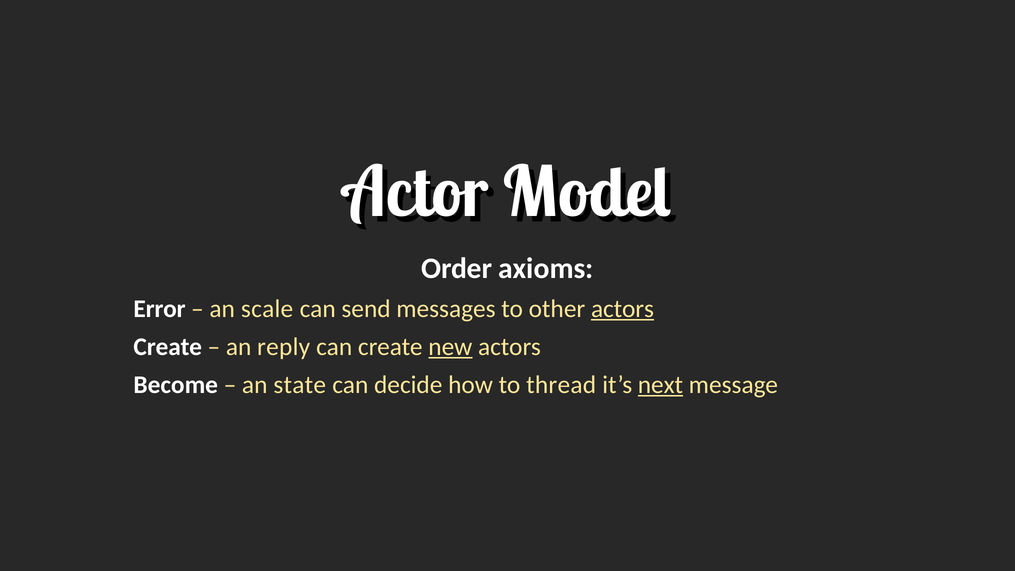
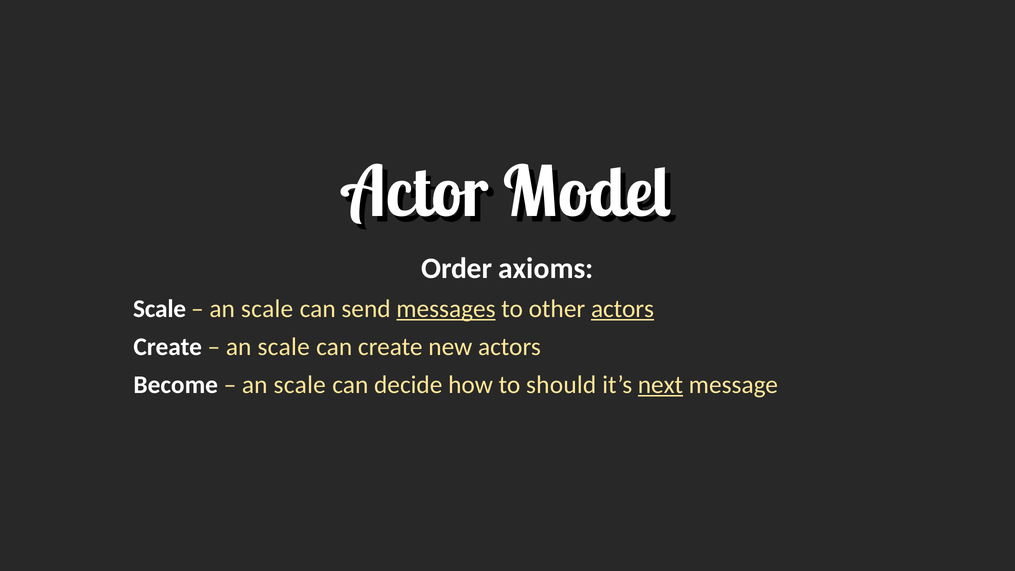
Error at (160, 309): Error -> Scale
messages underline: none -> present
reply at (284, 347): reply -> scale
new underline: present -> none
state at (300, 385): state -> scale
thread: thread -> should
